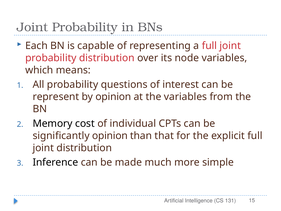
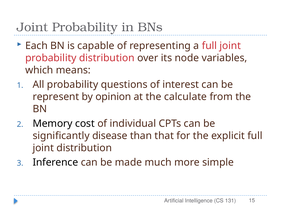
the variables: variables -> calculate
significantly opinion: opinion -> disease
